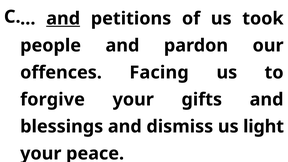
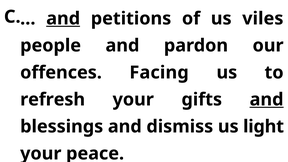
took: took -> viles
forgive: forgive -> refresh
and at (267, 100) underline: none -> present
